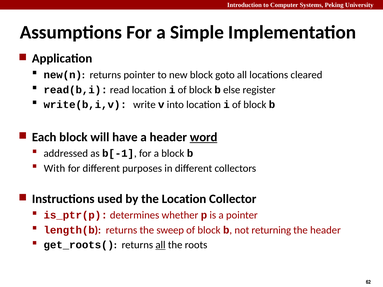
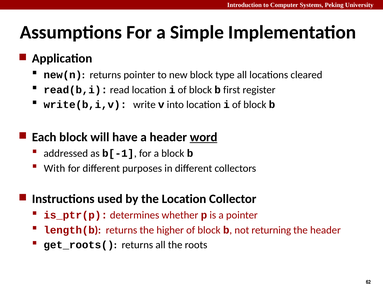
goto: goto -> type
else: else -> first
sweep: sweep -> higher
all at (160, 245) underline: present -> none
